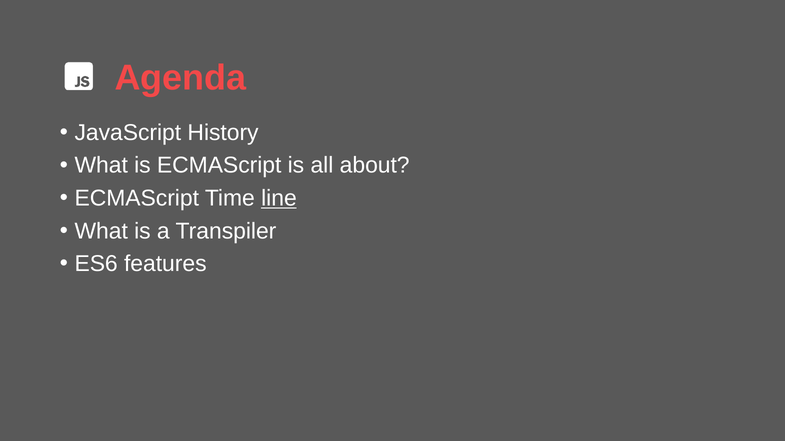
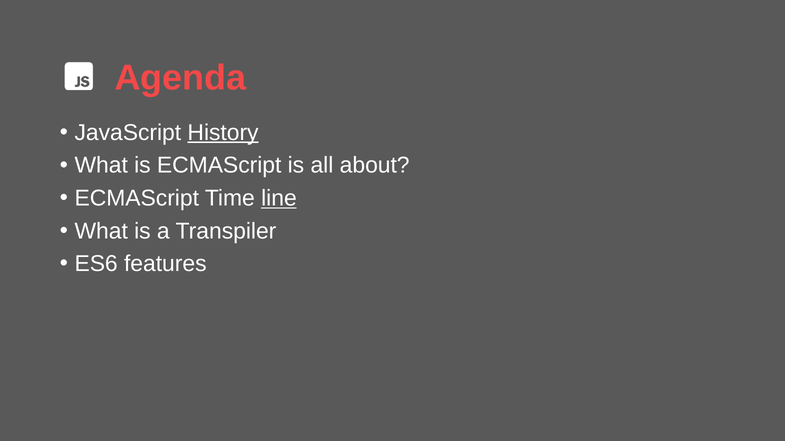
History underline: none -> present
